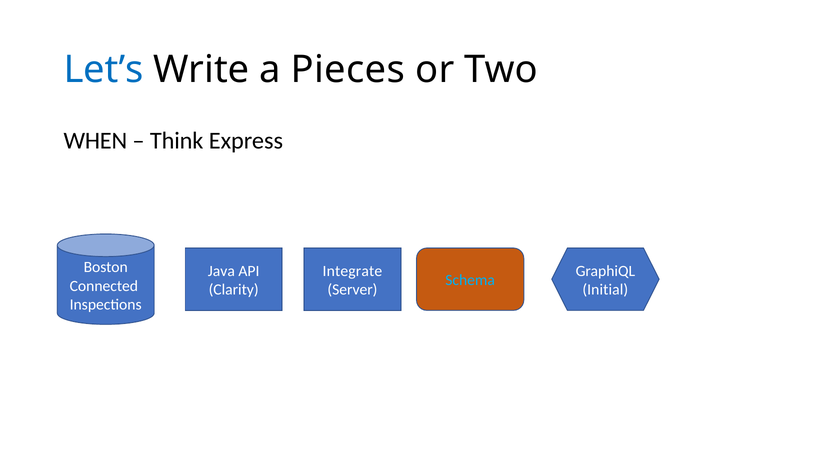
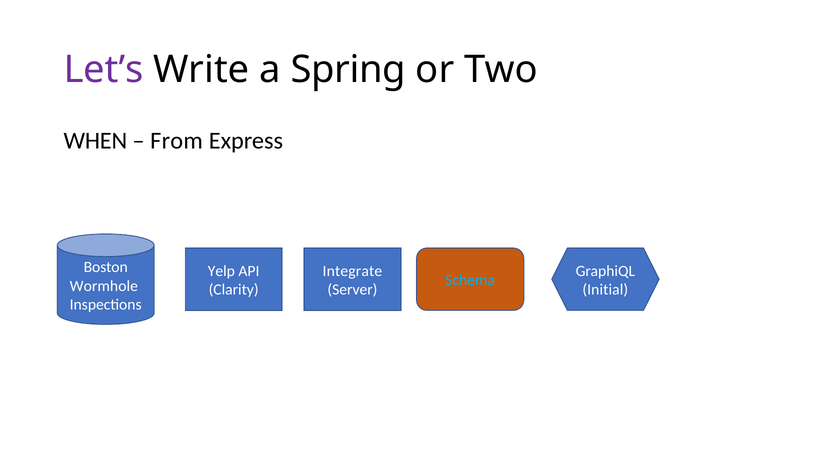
Let’s colour: blue -> purple
Pieces: Pieces -> Spring
Think: Think -> From
Java: Java -> Yelp
Connected: Connected -> Wormhole
